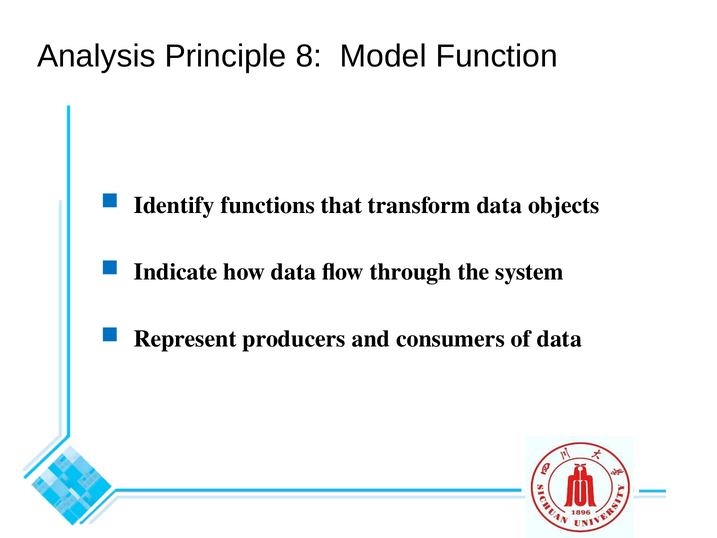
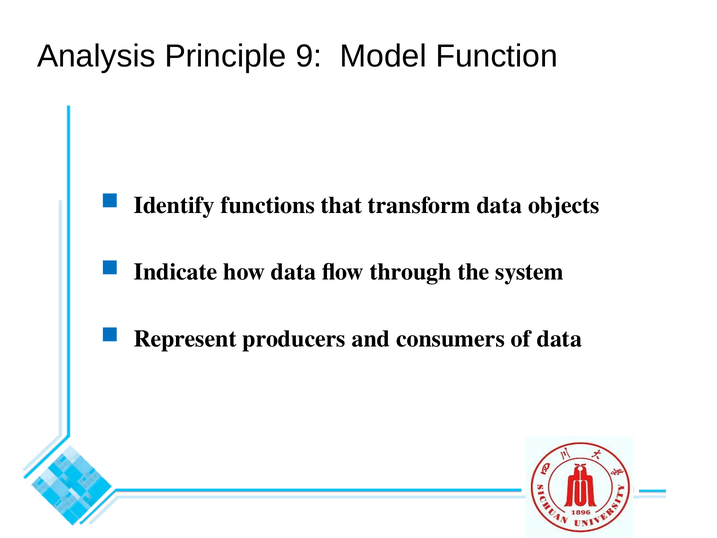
8: 8 -> 9
